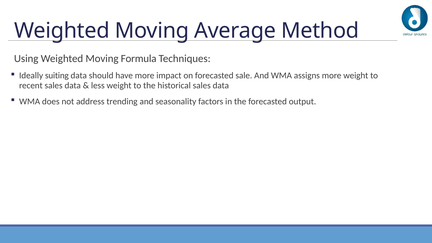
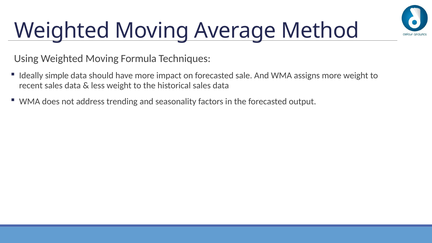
suiting: suiting -> simple
